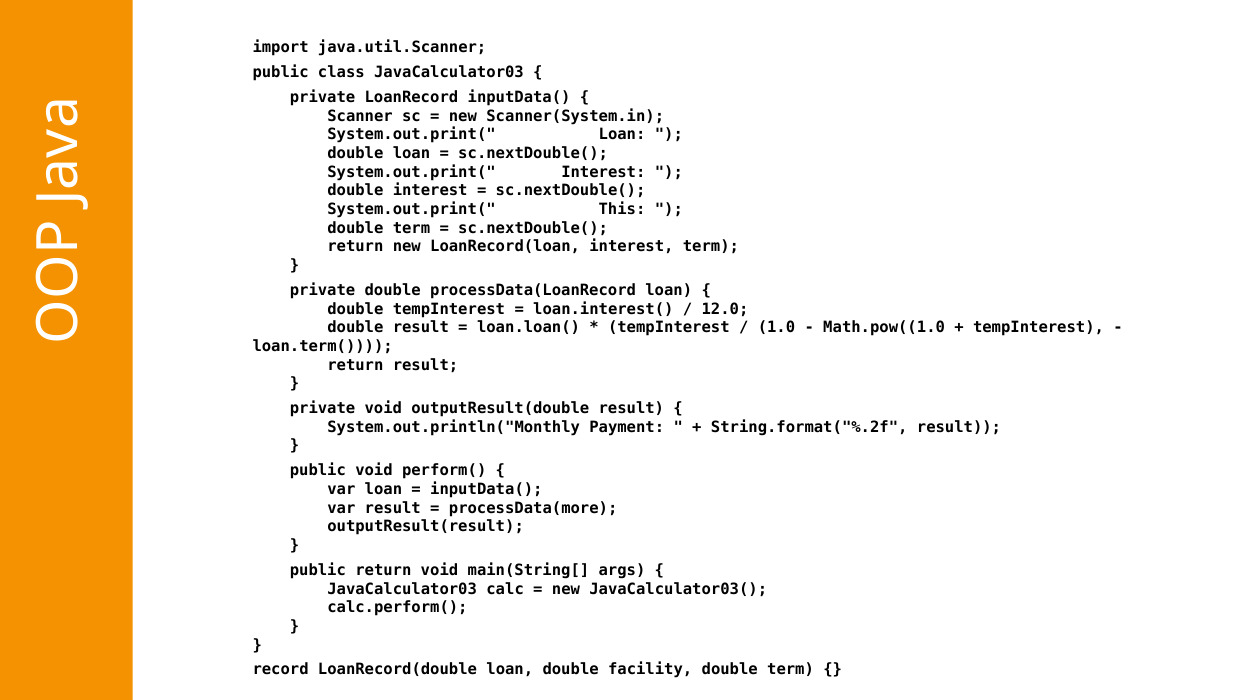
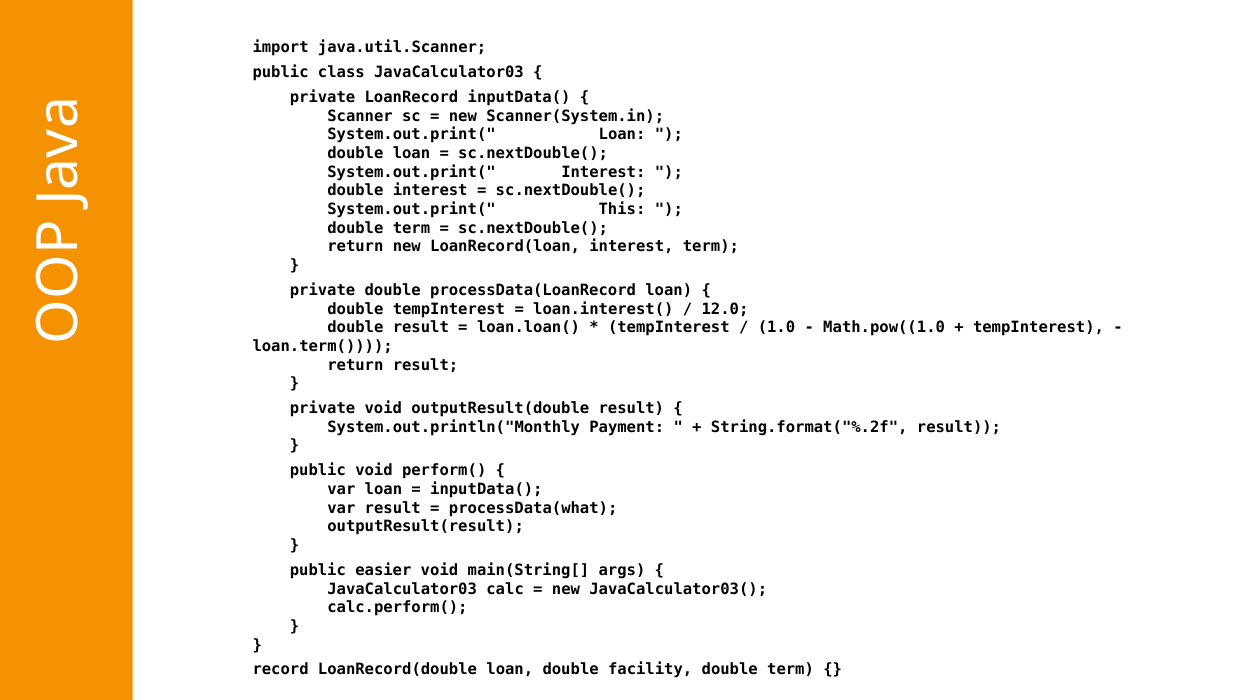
processData(more: processData(more -> processData(what
public return: return -> easier
